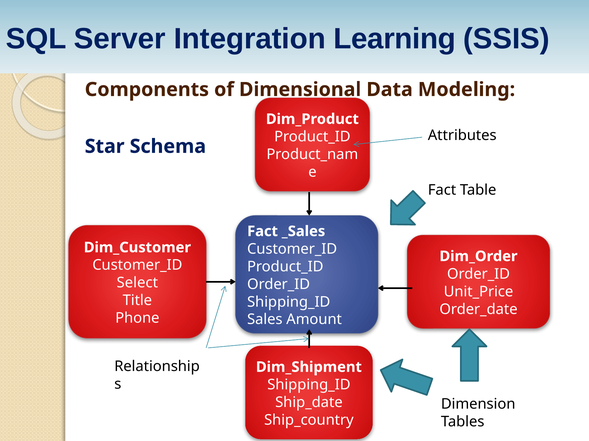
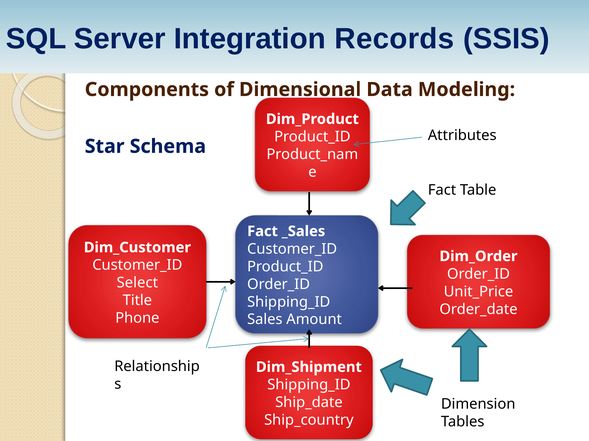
Learning: Learning -> Records
